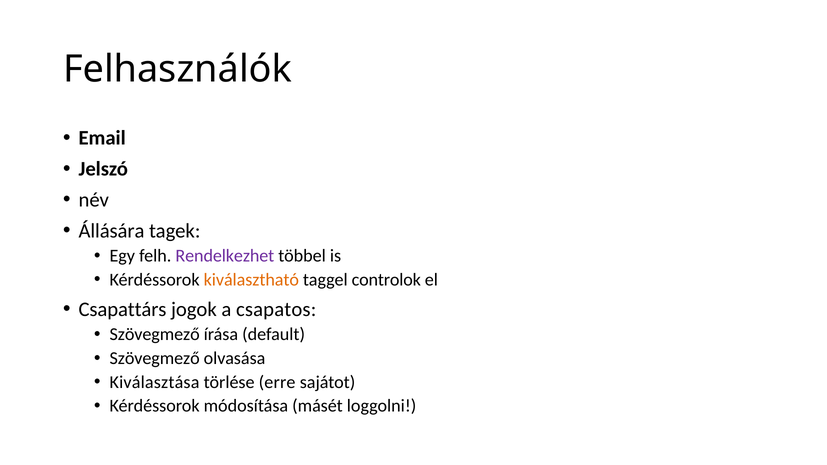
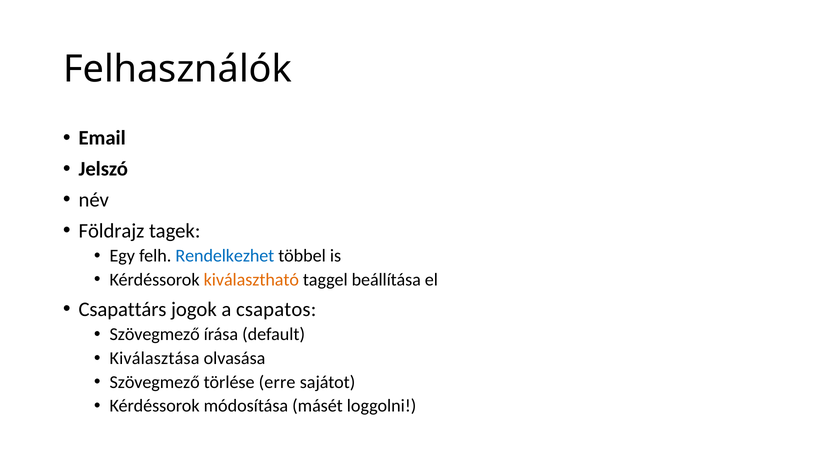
Állására: Állására -> Földrajz
Rendelkezhet colour: purple -> blue
controlok: controlok -> beállítása
Szövegmező at (155, 358): Szövegmező -> Kiválasztása
Kiválasztása at (154, 382): Kiválasztása -> Szövegmező
